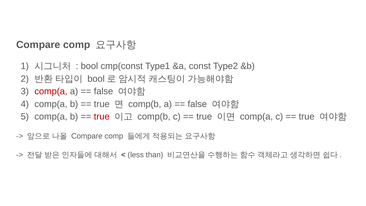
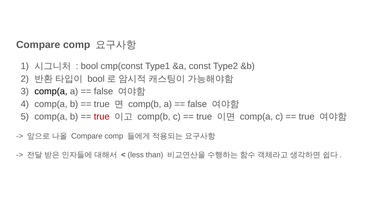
comp(a at (51, 91) colour: red -> black
